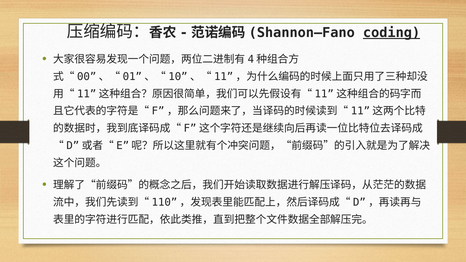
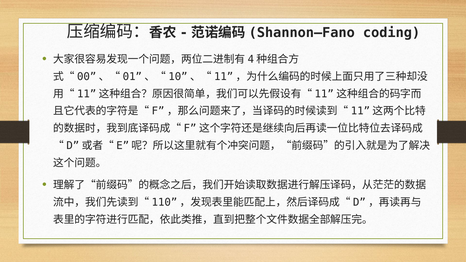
coding underline: present -> none
